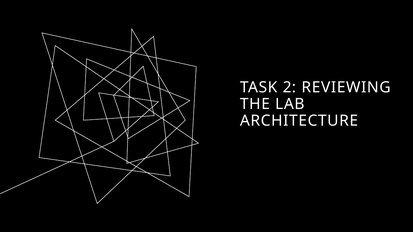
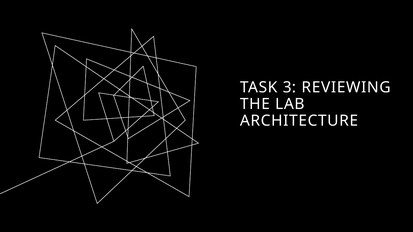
2: 2 -> 3
